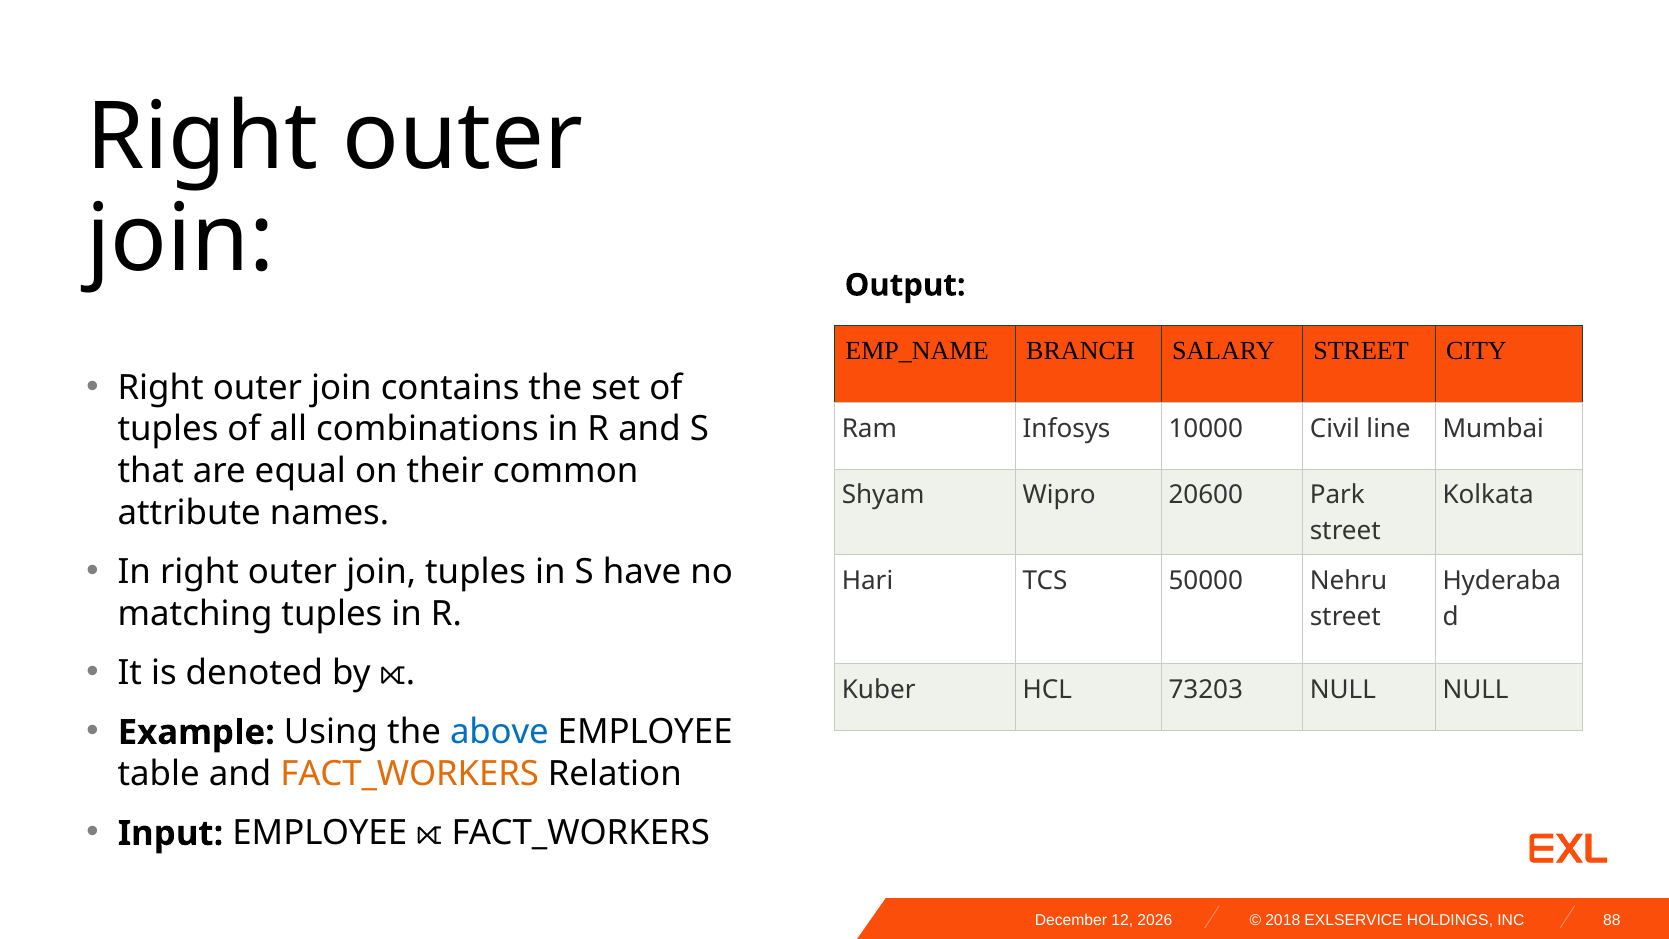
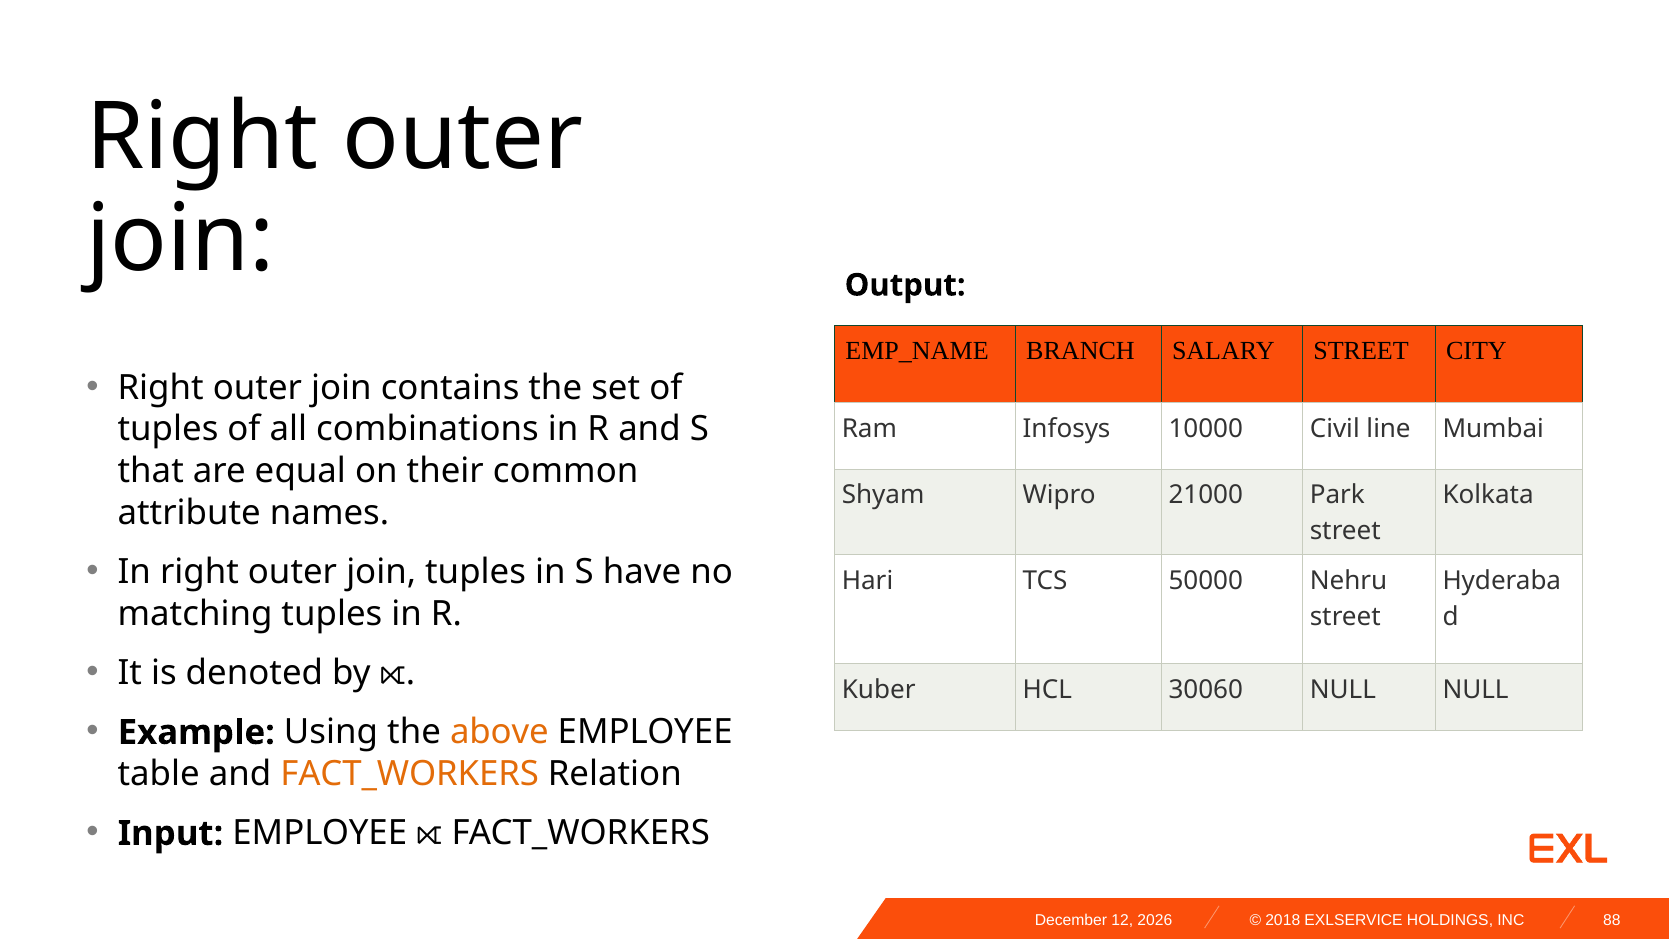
20600: 20600 -> 21000
73203: 73203 -> 30060
above colour: blue -> orange
